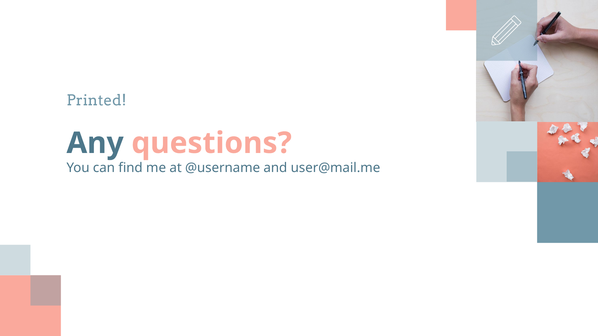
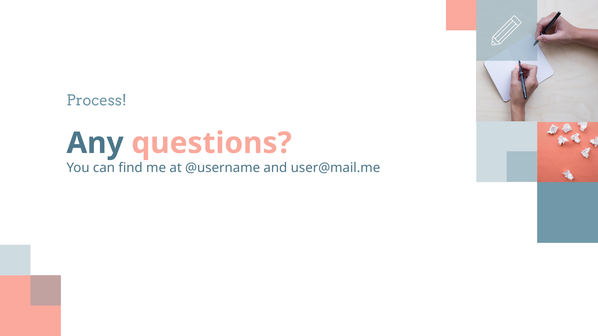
Printed: Printed -> Process
